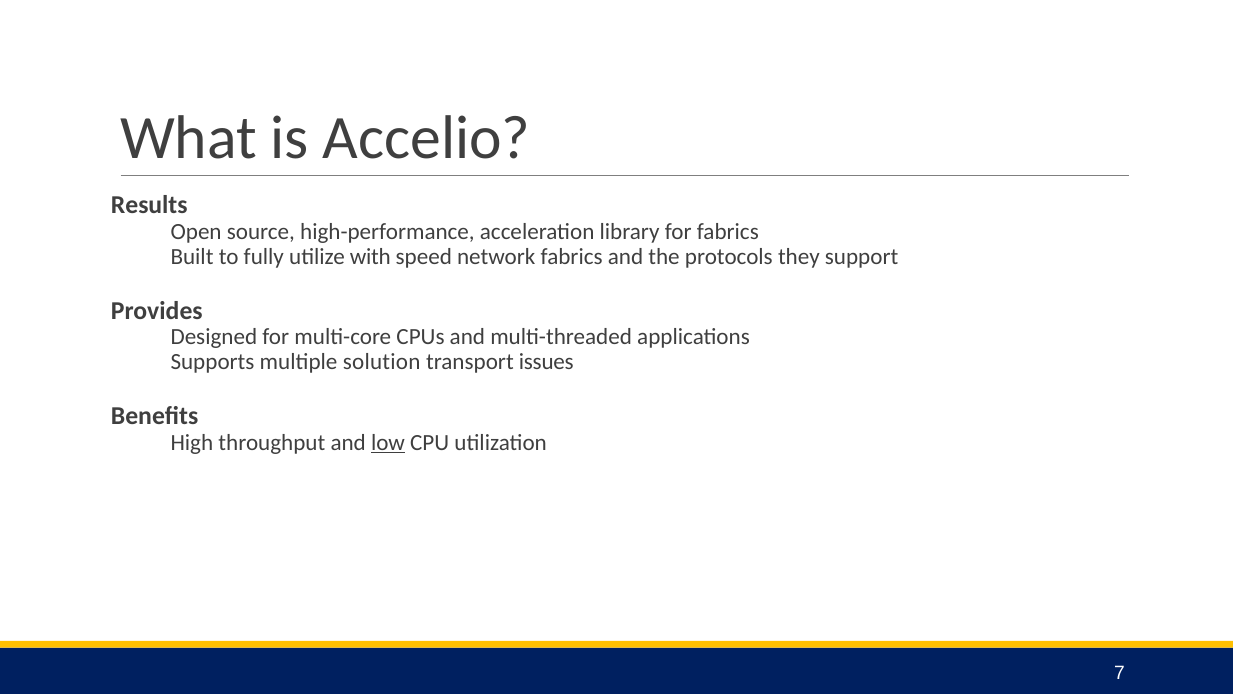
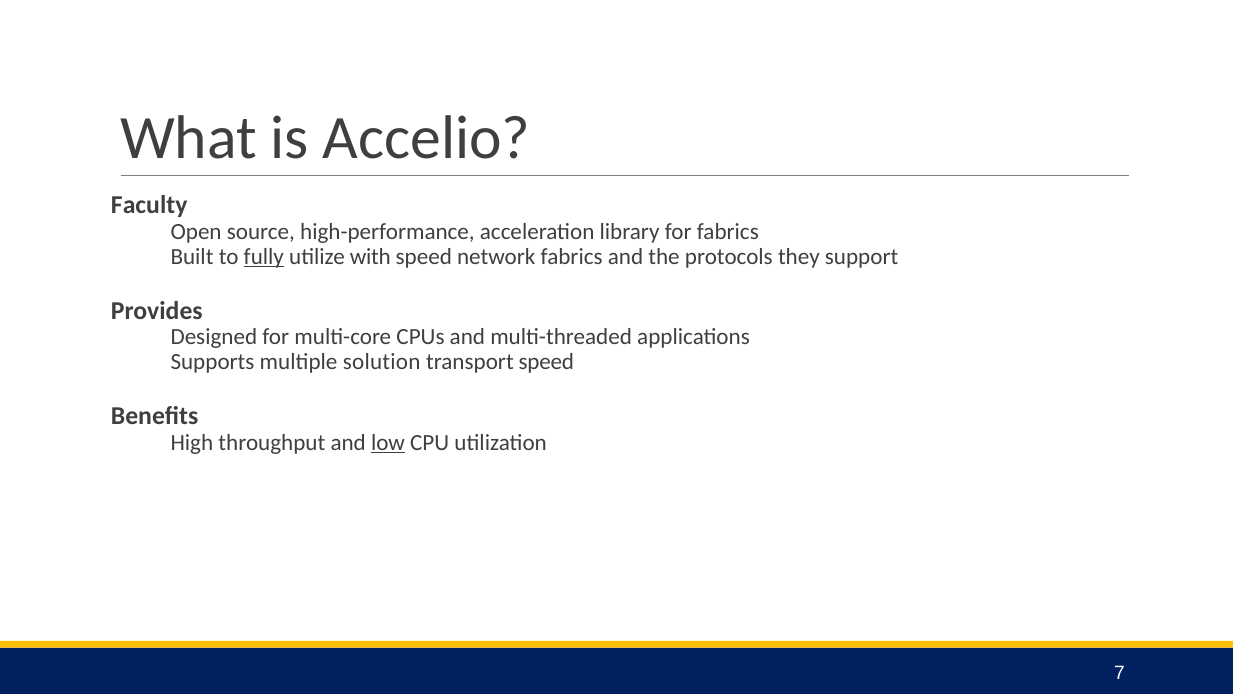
Results: Results -> Faculty
fully underline: none -> present
transport issues: issues -> speed
